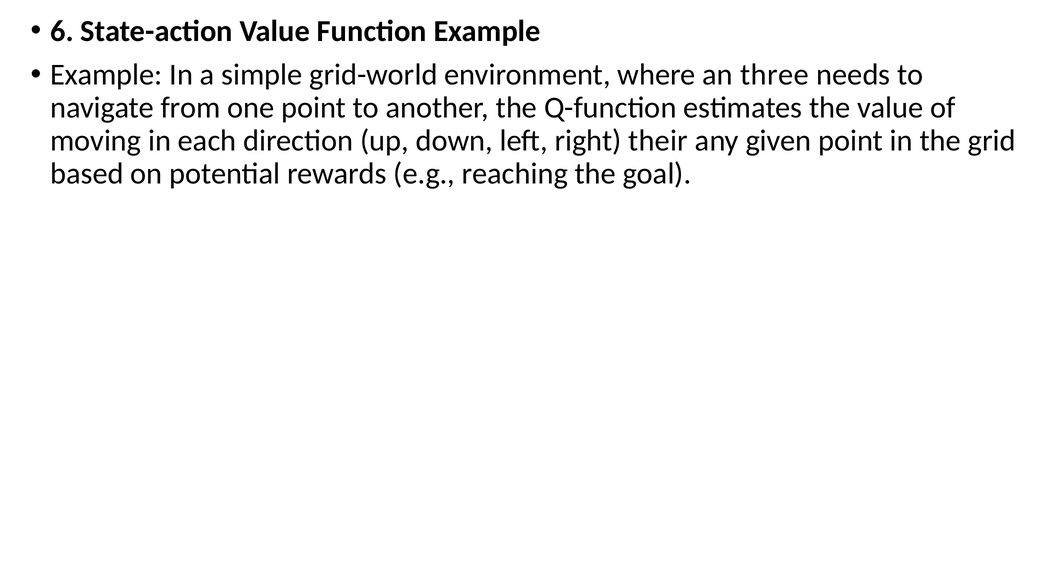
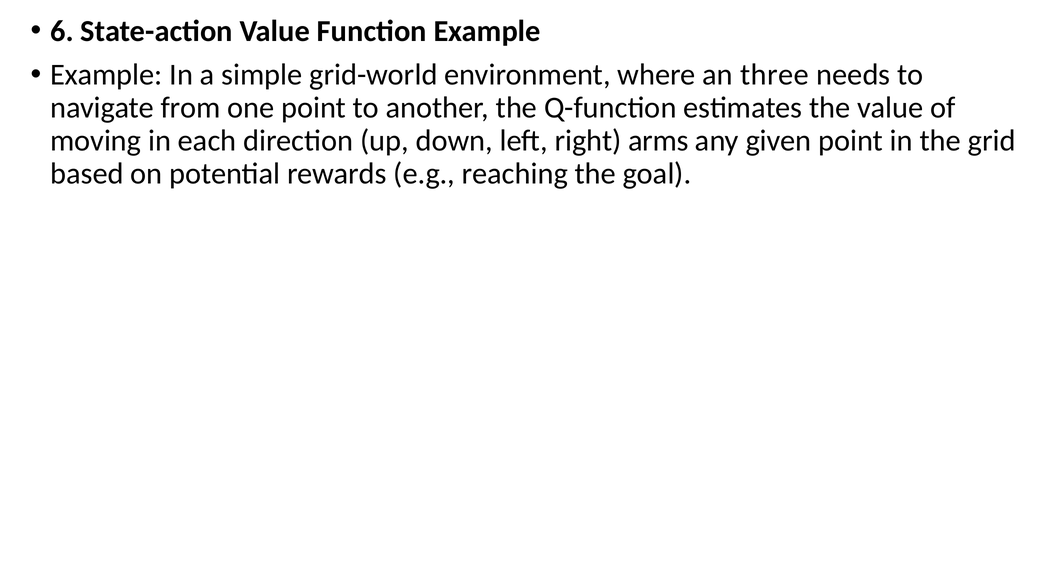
their: their -> arms
